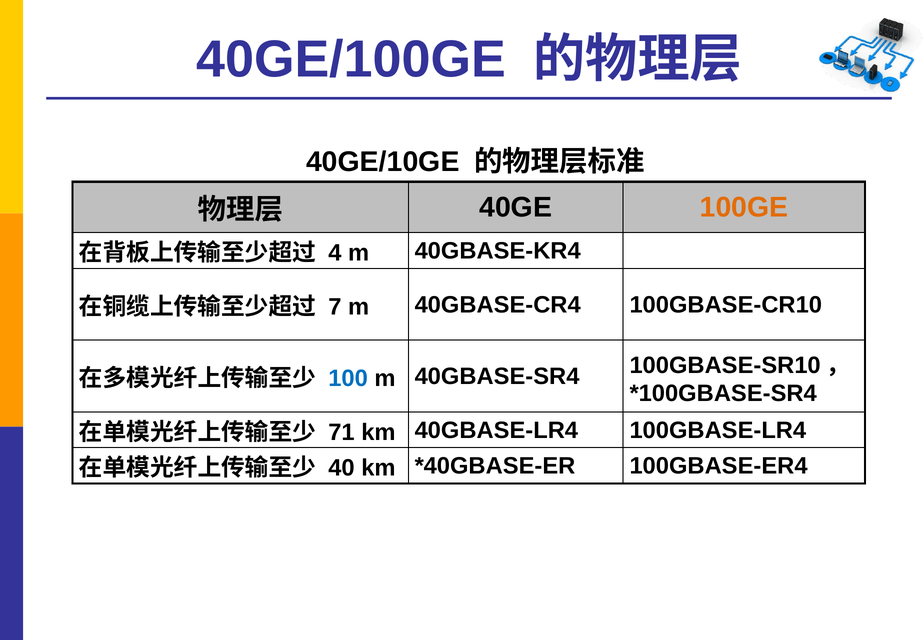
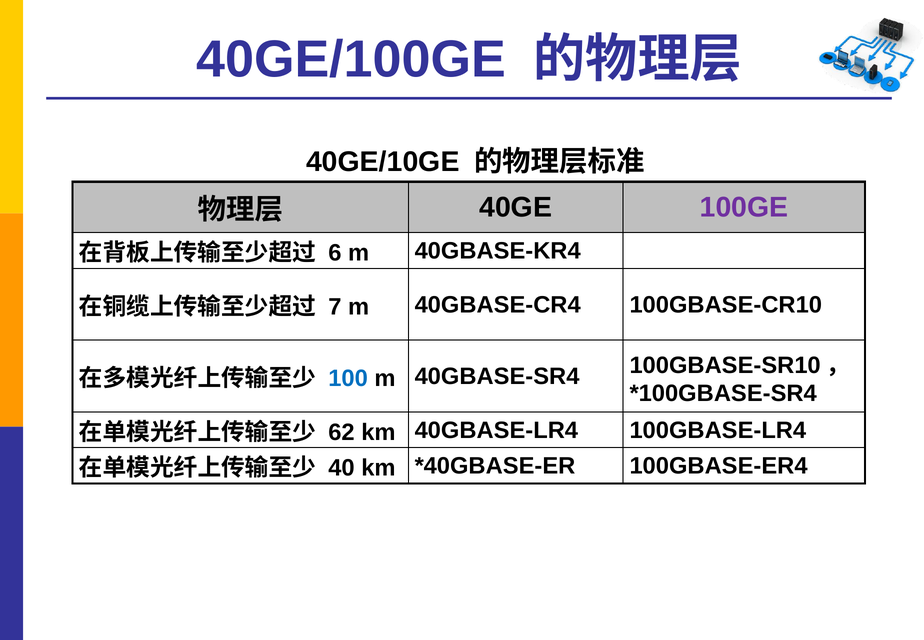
100GE colour: orange -> purple
4: 4 -> 6
71: 71 -> 62
